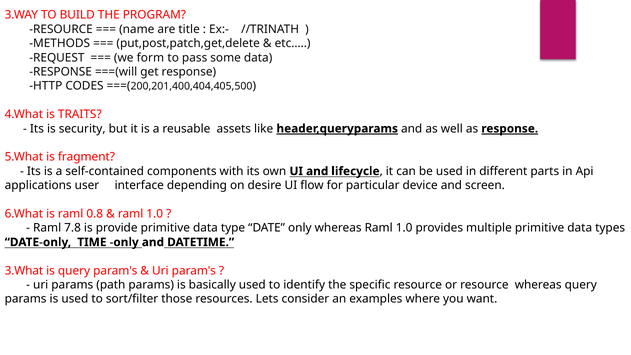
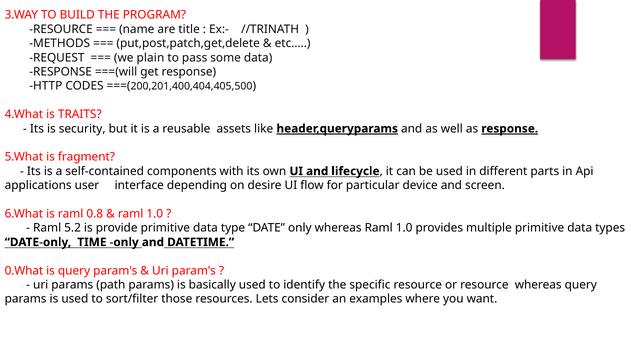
form: form -> plain
7.8: 7.8 -> 5.2
3.What: 3.What -> 0.What
